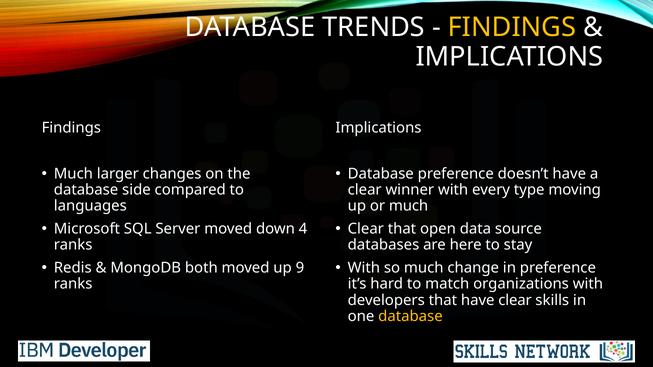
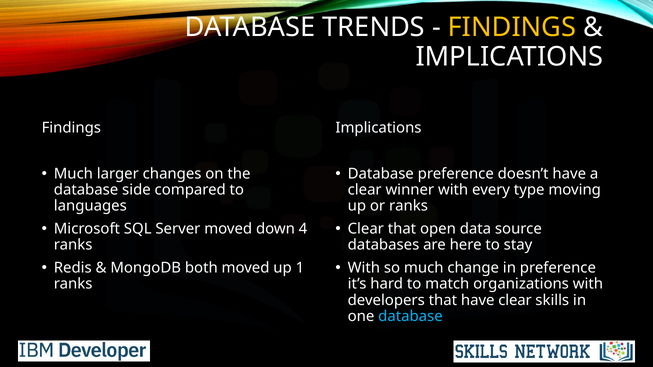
or much: much -> ranks
9: 9 -> 1
database at (410, 317) colour: yellow -> light blue
